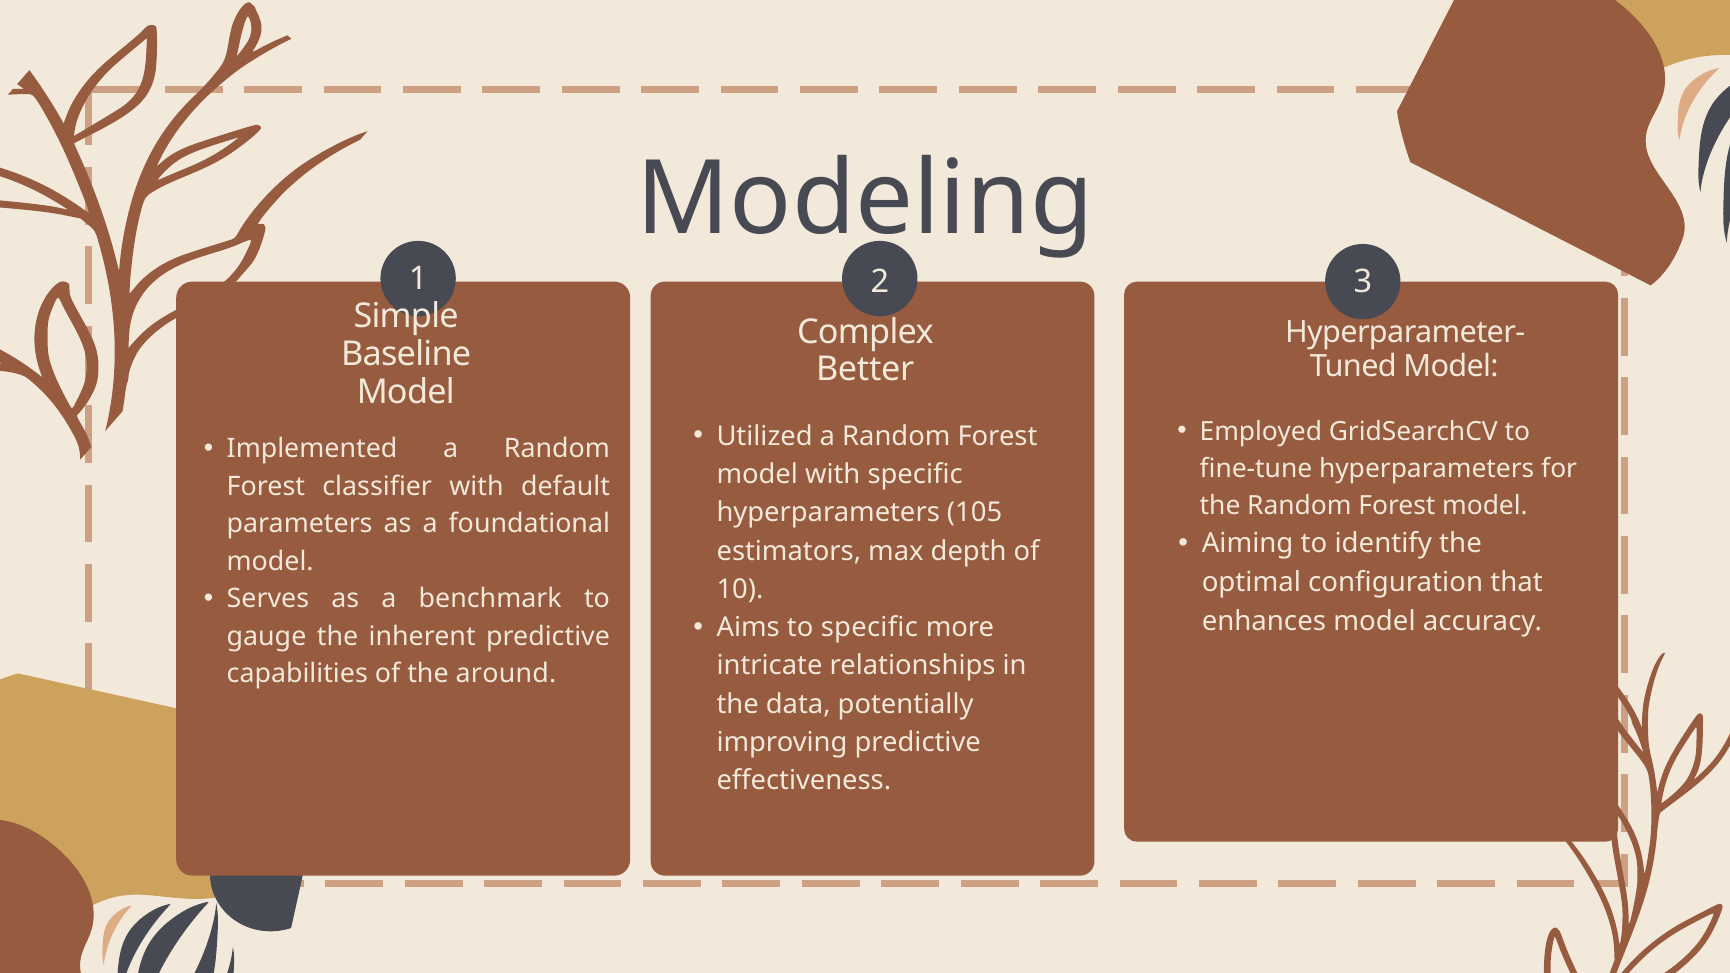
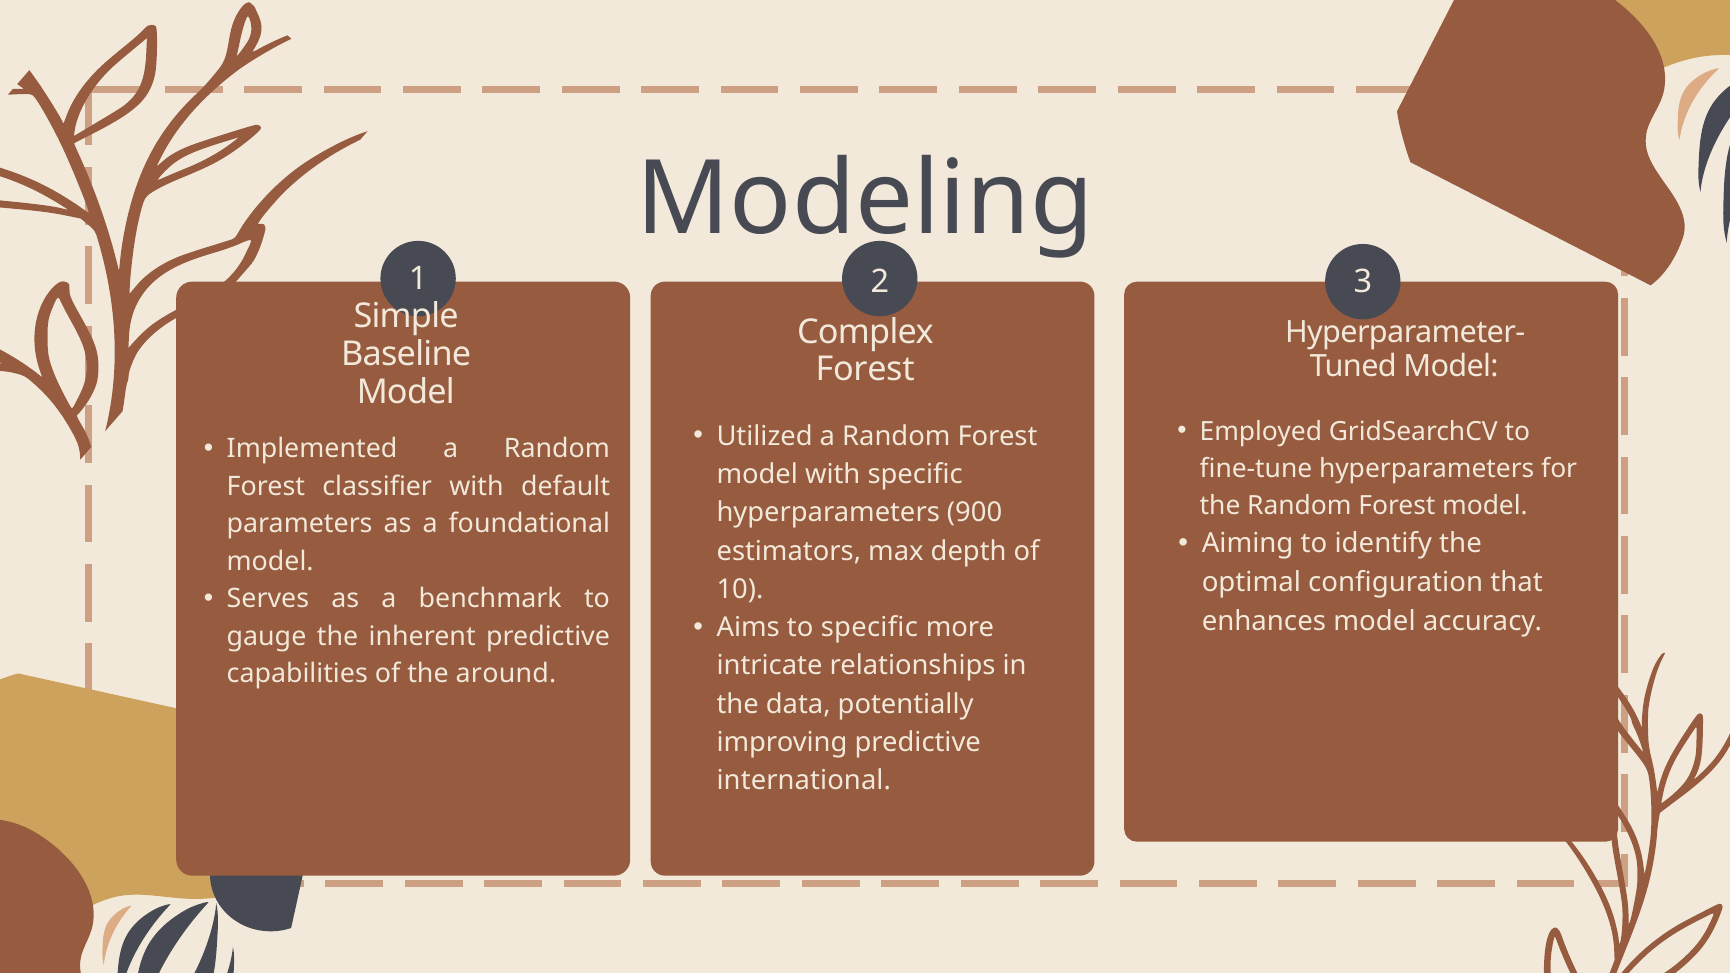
Better at (865, 370): Better -> Forest
105: 105 -> 900
effectiveness: effectiveness -> international
